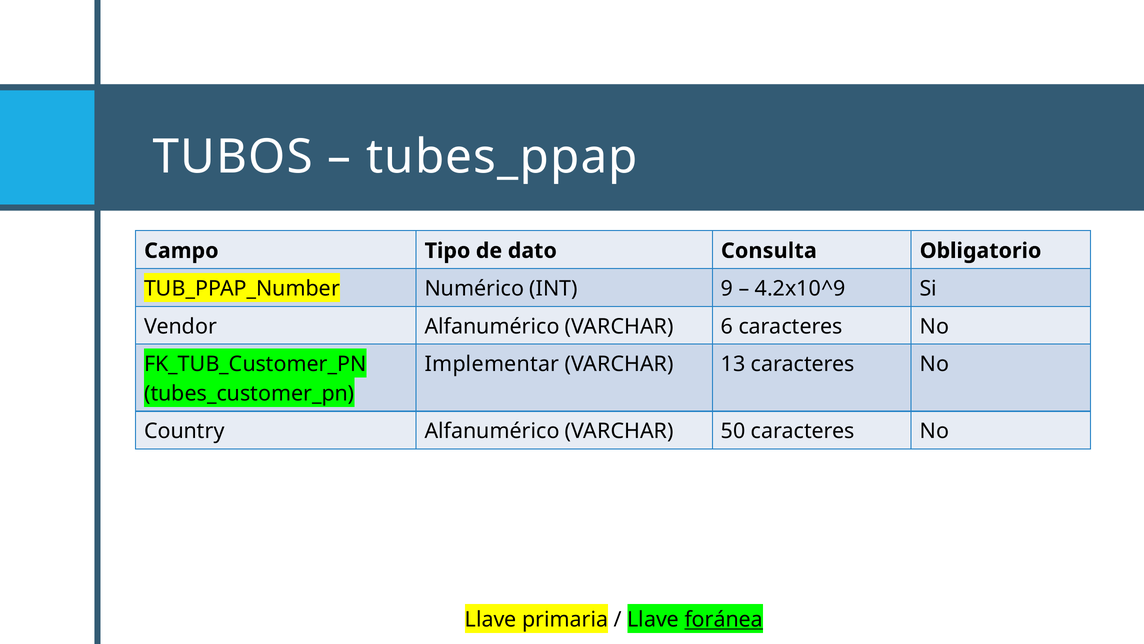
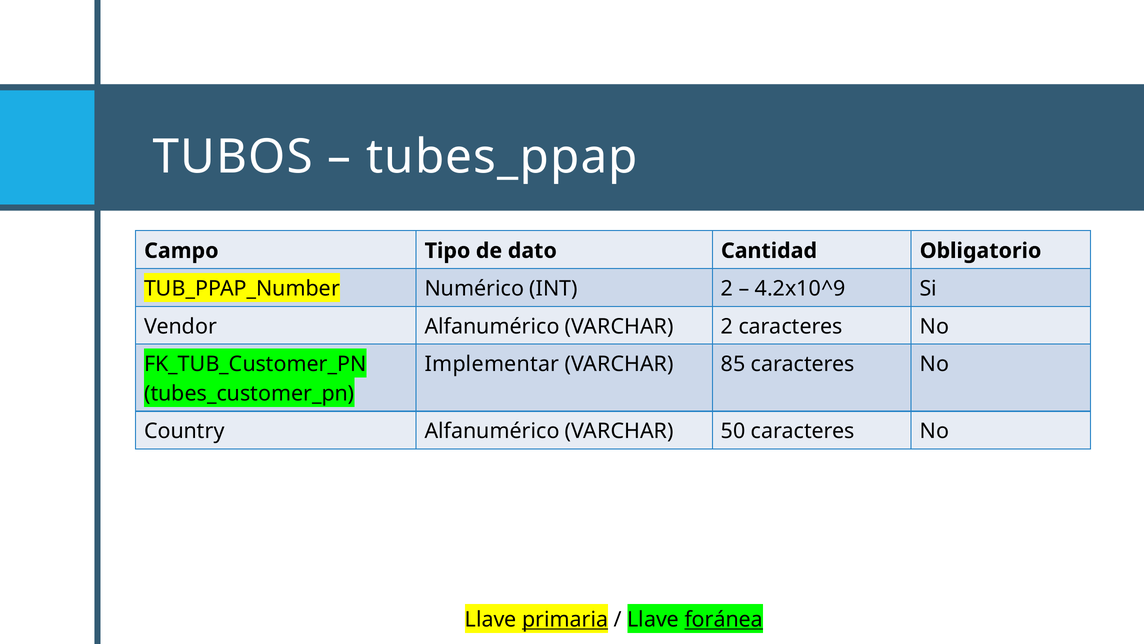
Consulta: Consulta -> Cantidad
INT 9: 9 -> 2
VARCHAR 6: 6 -> 2
13: 13 -> 85
primaria underline: none -> present
